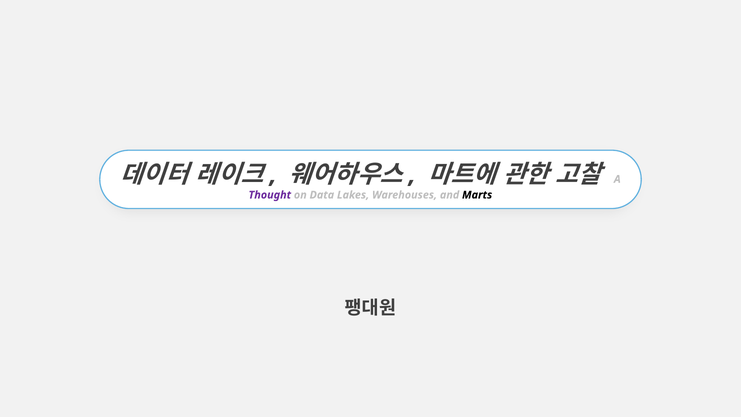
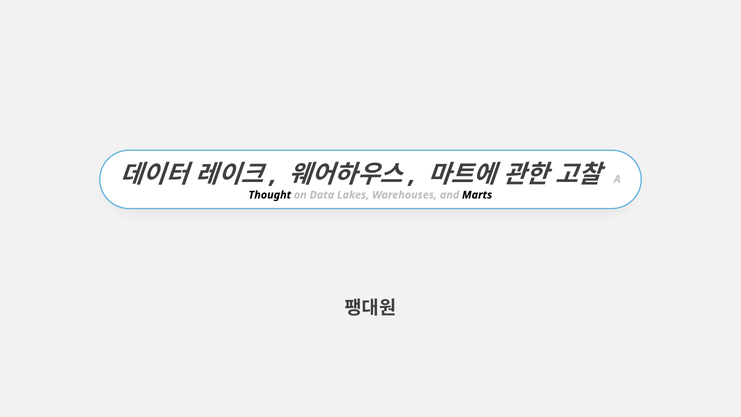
Thought colour: purple -> black
